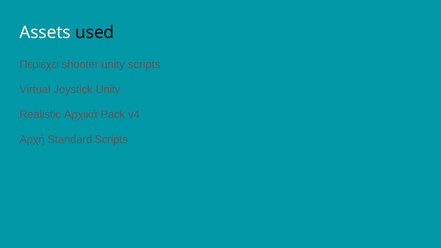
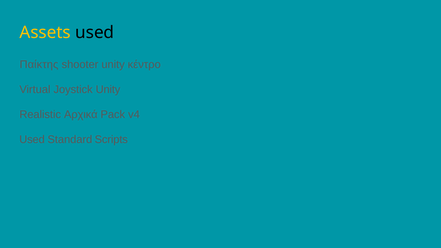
Assets colour: white -> yellow
Περιέχει: Περιέχει -> Παίκτης
unity scripts: scripts -> κέντρο
Αρχή at (32, 139): Αρχή -> Used
